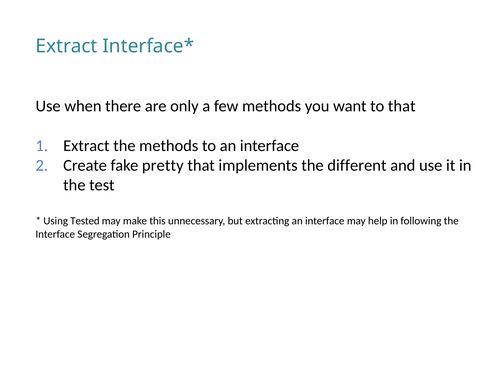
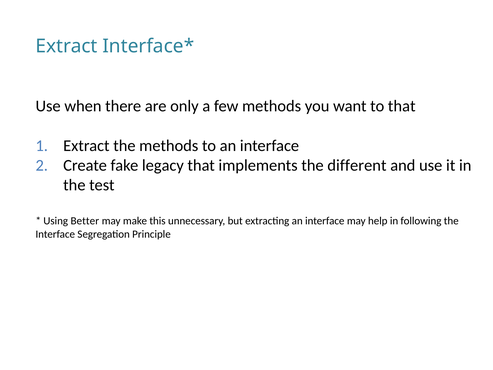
pretty: pretty -> legacy
Tested: Tested -> Better
